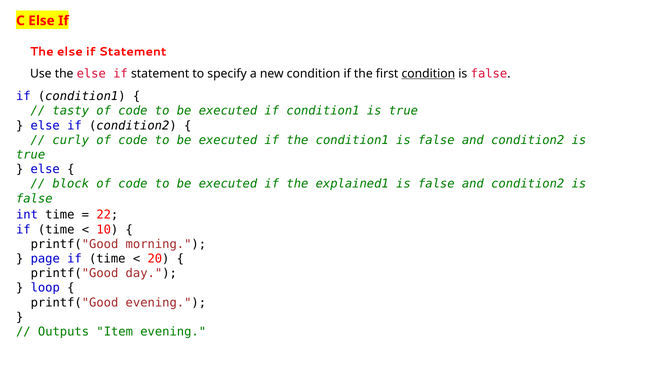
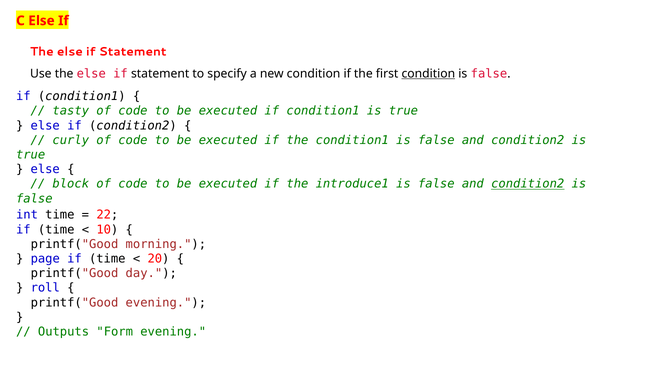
explained1: explained1 -> introduce1
condition2 at (528, 184) underline: none -> present
loop: loop -> roll
Item: Item -> Form
